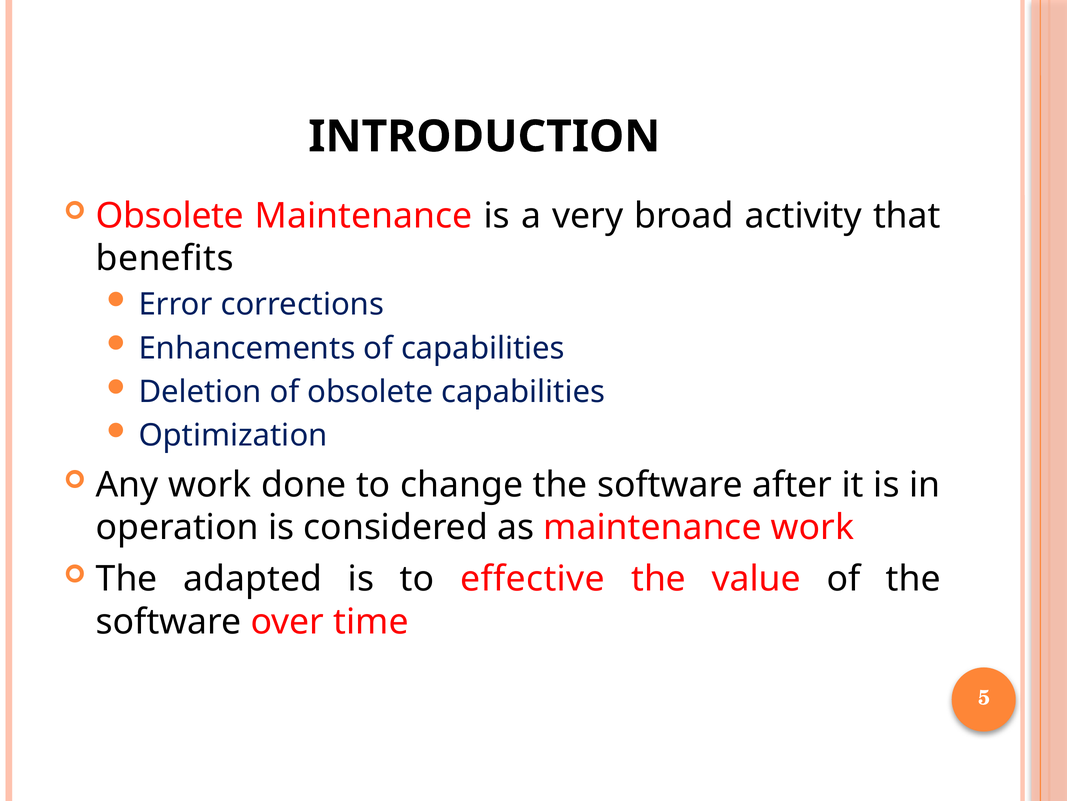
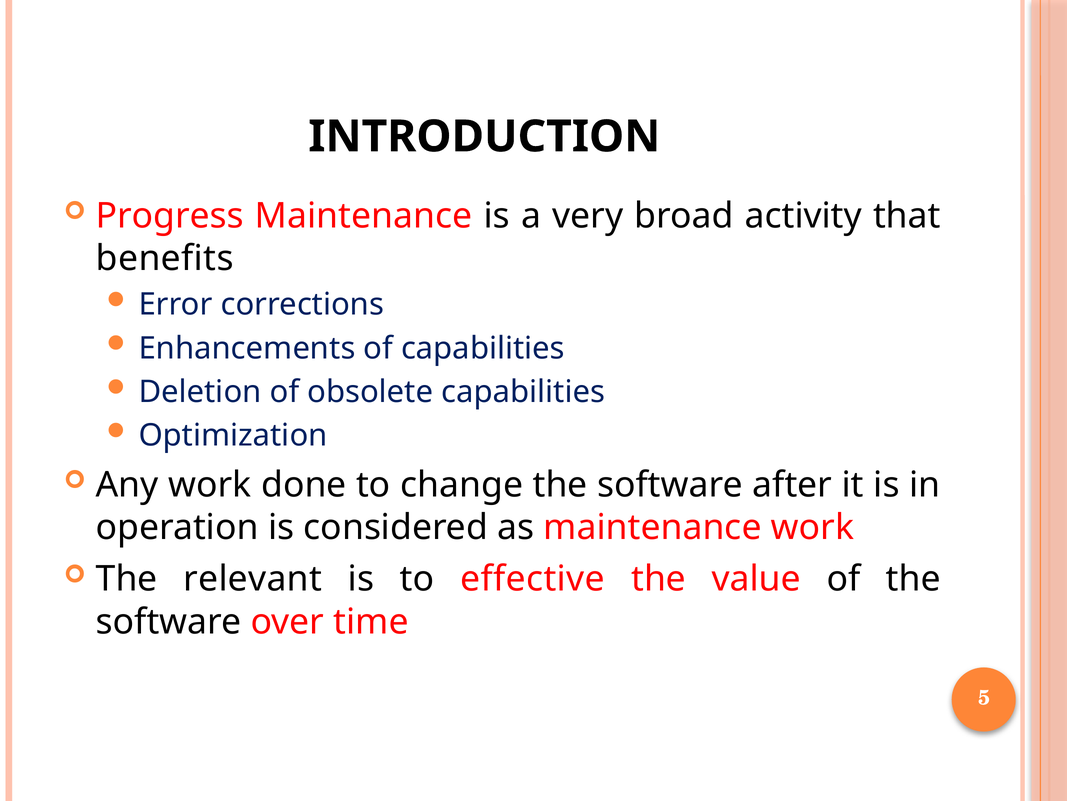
Obsolete at (170, 216): Obsolete -> Progress
adapted: adapted -> relevant
